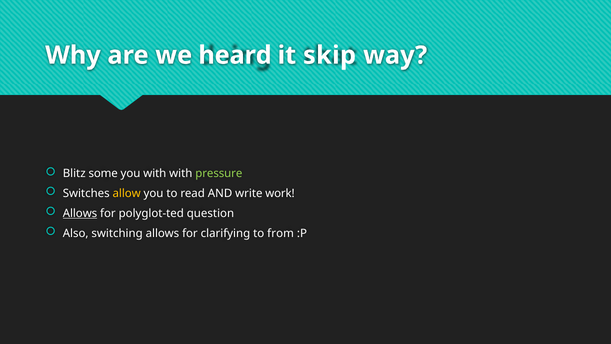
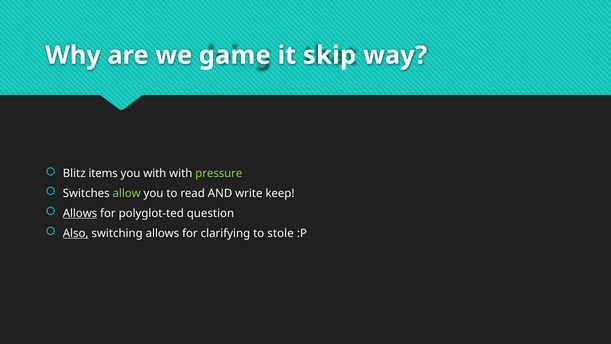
heard: heard -> game
some: some -> items
allow colour: yellow -> light green
work: work -> keep
Also underline: none -> present
from: from -> stole
